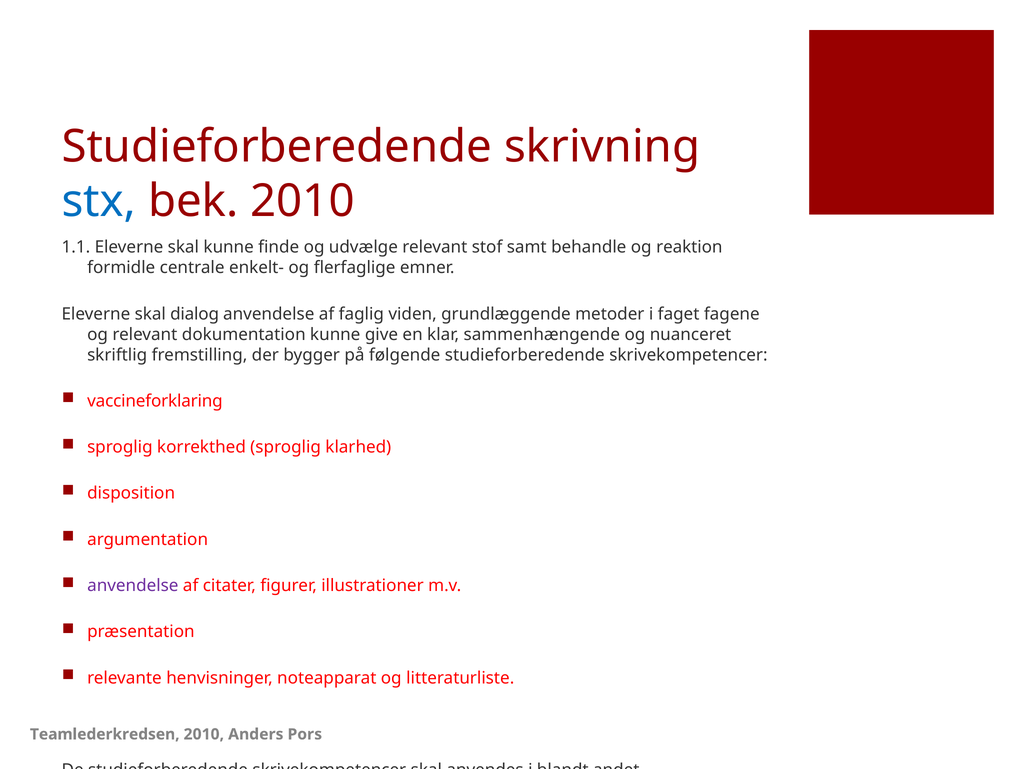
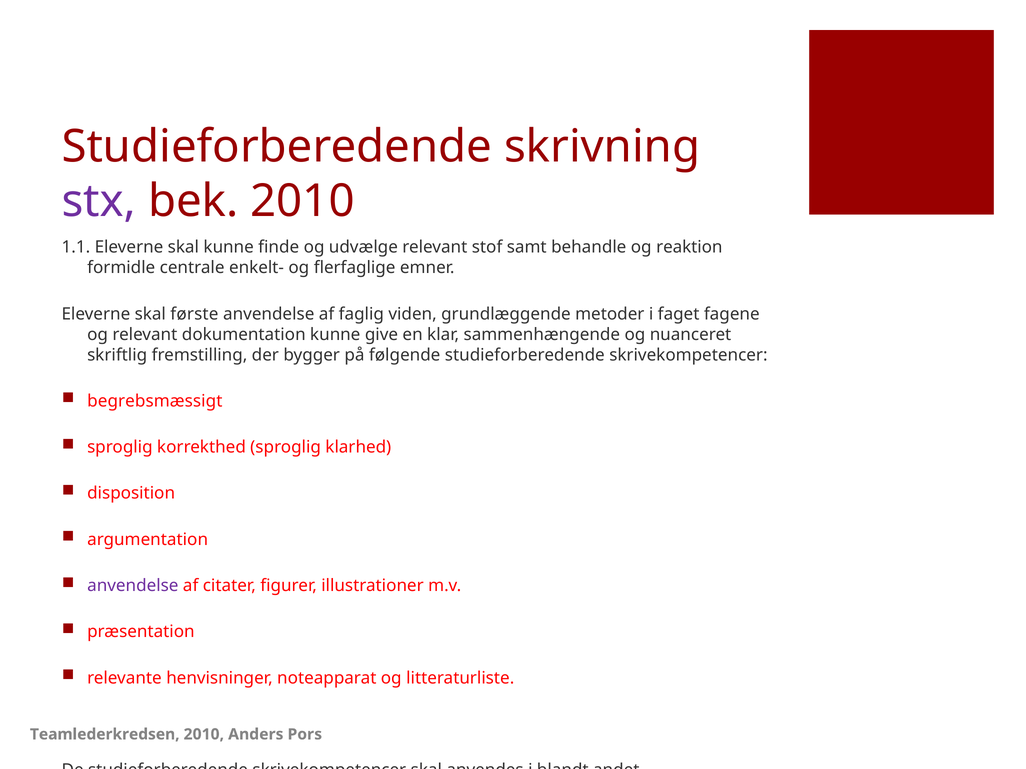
stx colour: blue -> purple
dialog: dialog -> første
vaccineforklaring: vaccineforklaring -> begrebsmæssigt
